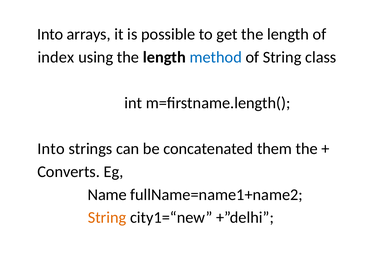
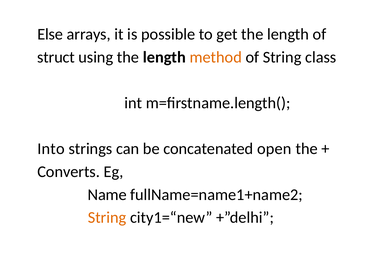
Into at (50, 34): Into -> Else
index: index -> struct
method colour: blue -> orange
them: them -> open
